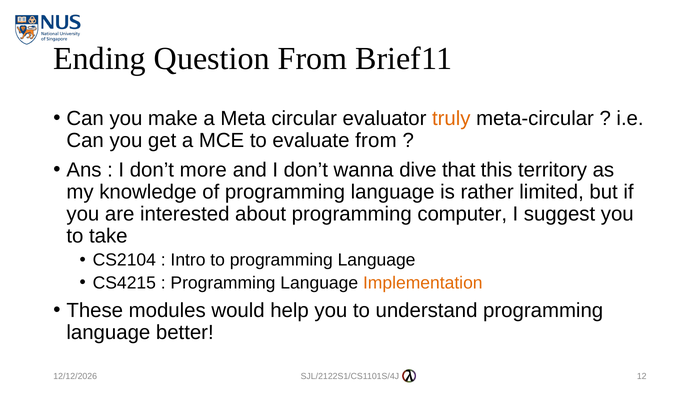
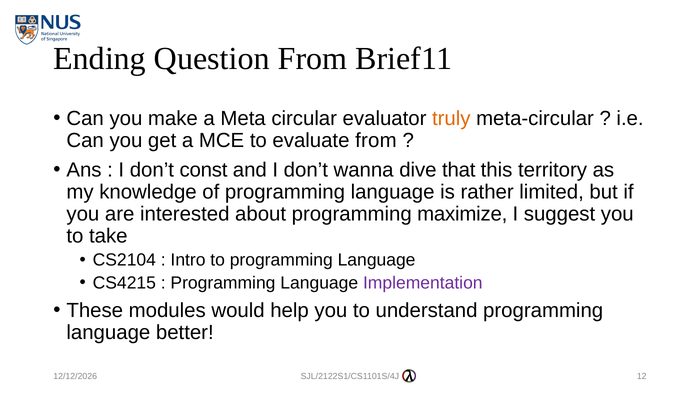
more: more -> const
computer: computer -> maximize
Implementation colour: orange -> purple
